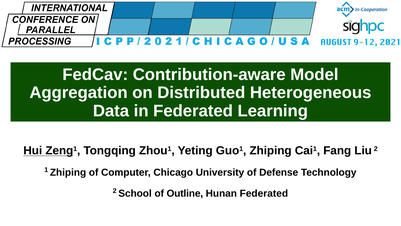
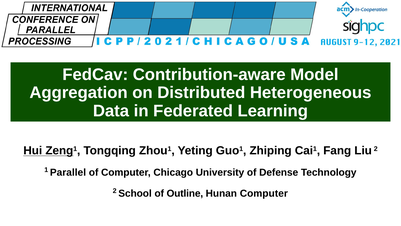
1 Zhiping: Zhiping -> Parallel
Hunan Federated: Federated -> Computer
